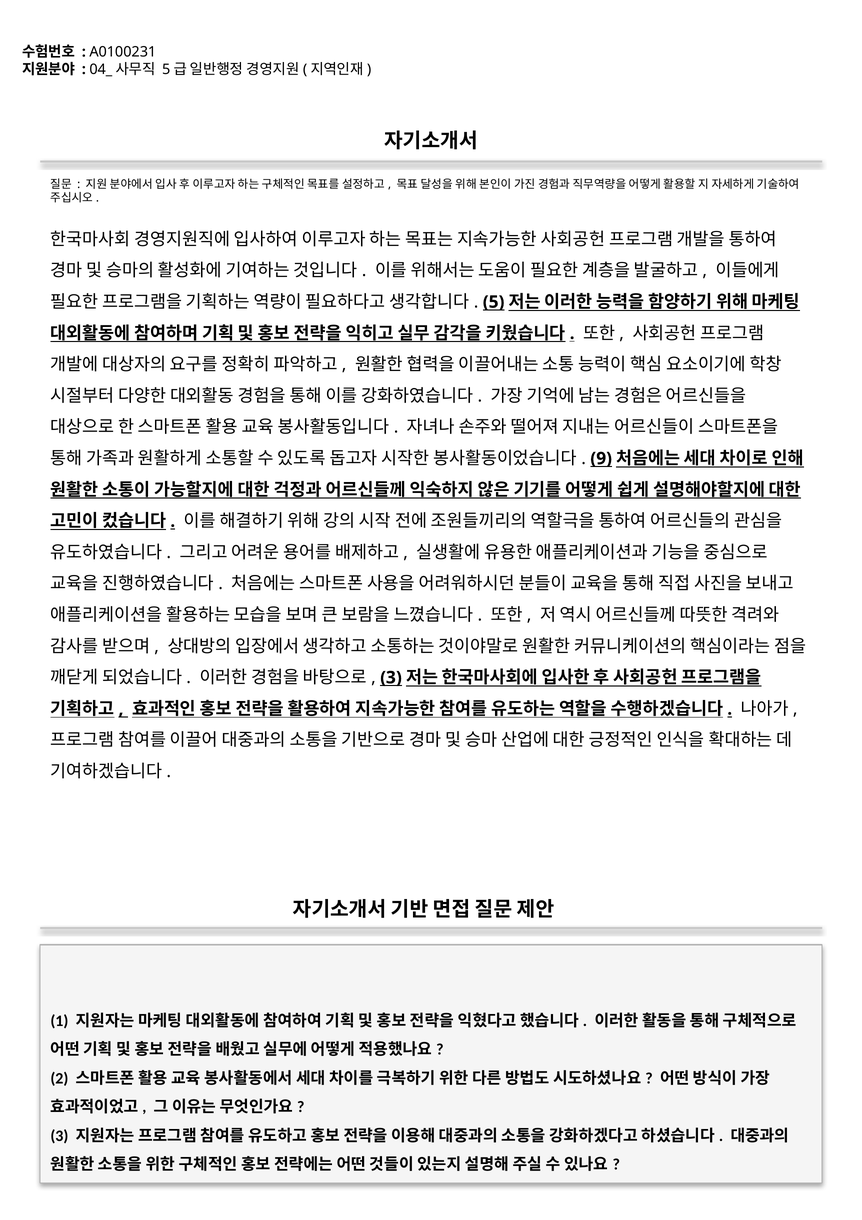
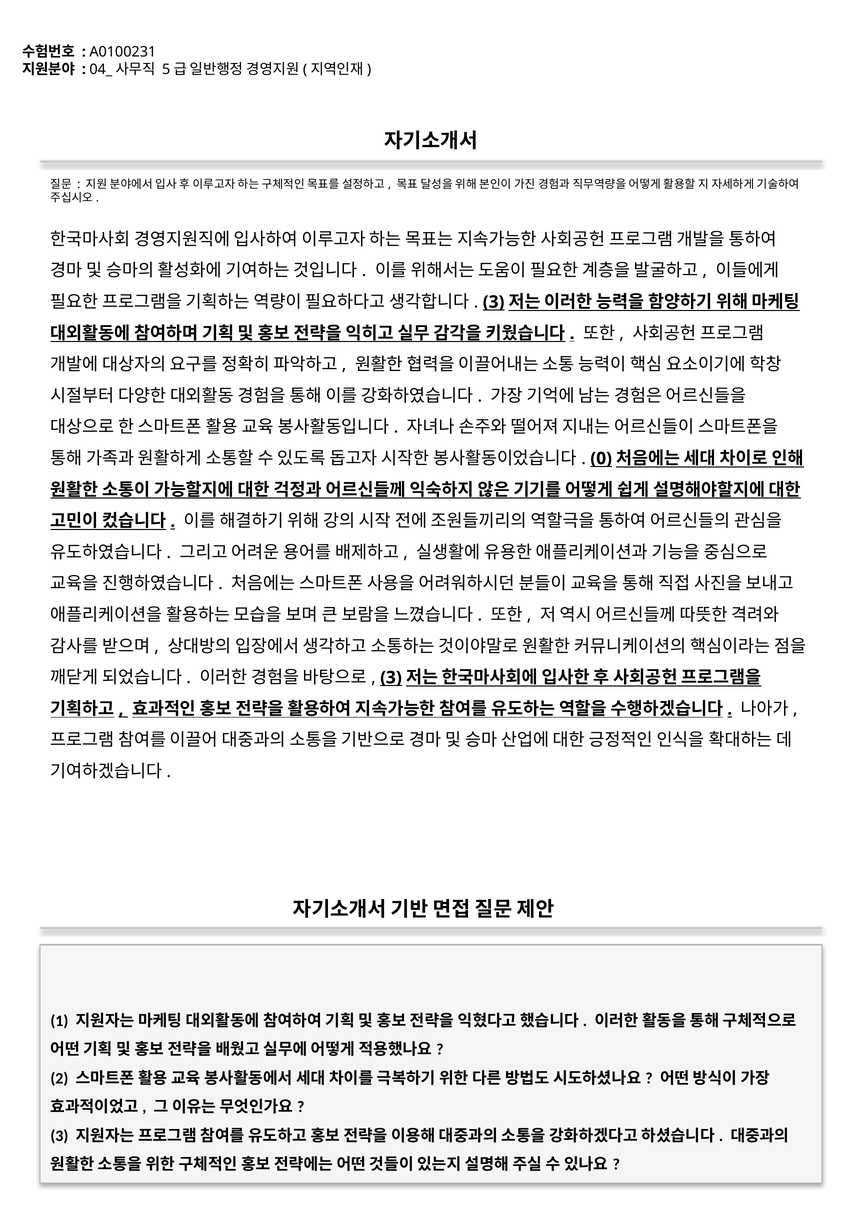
5 at (494, 302): 5 -> 3
9: 9 -> 0
